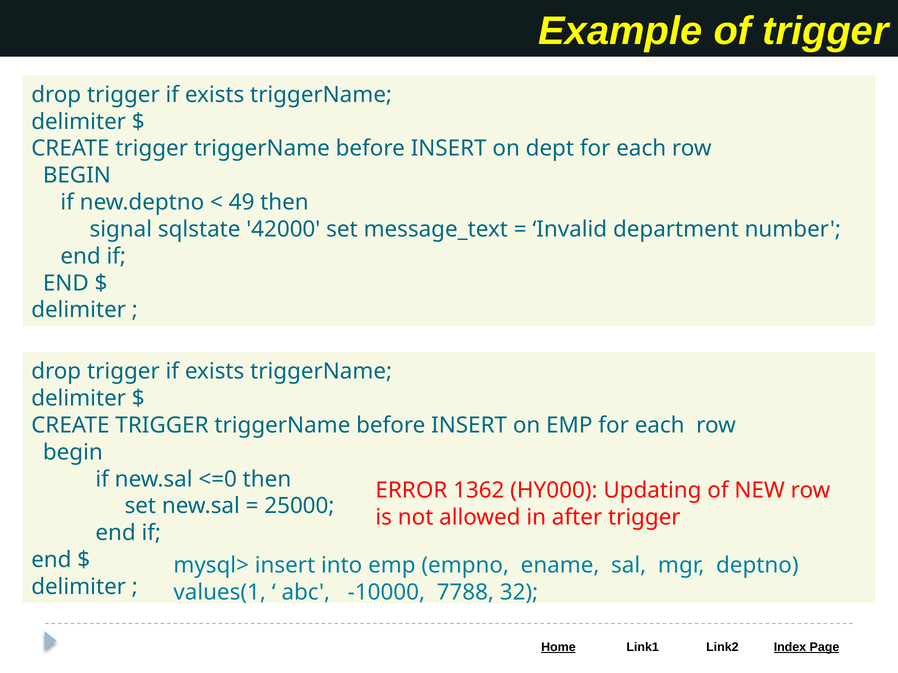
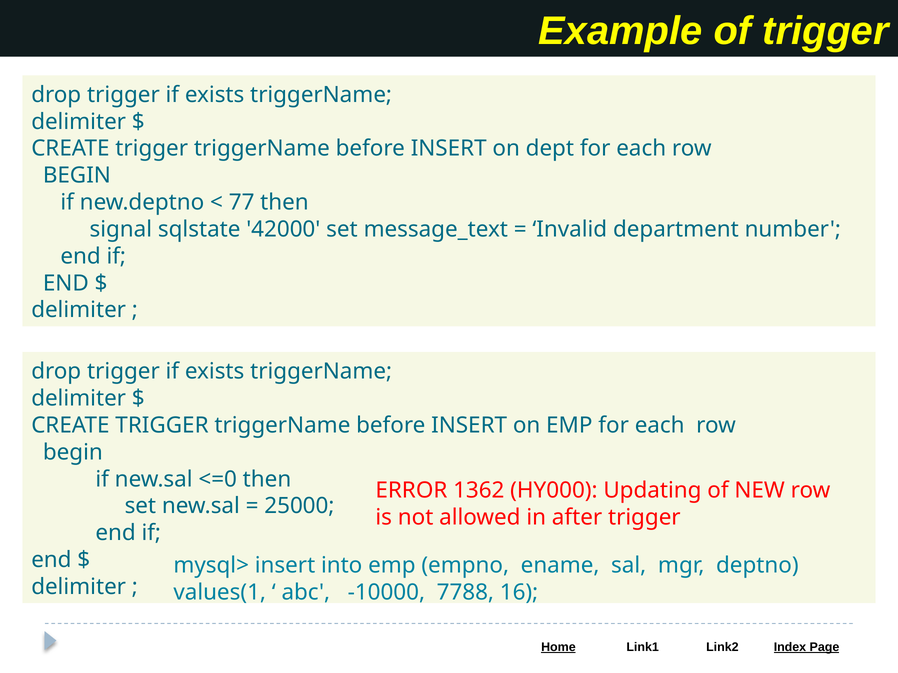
49: 49 -> 77
32: 32 -> 16
